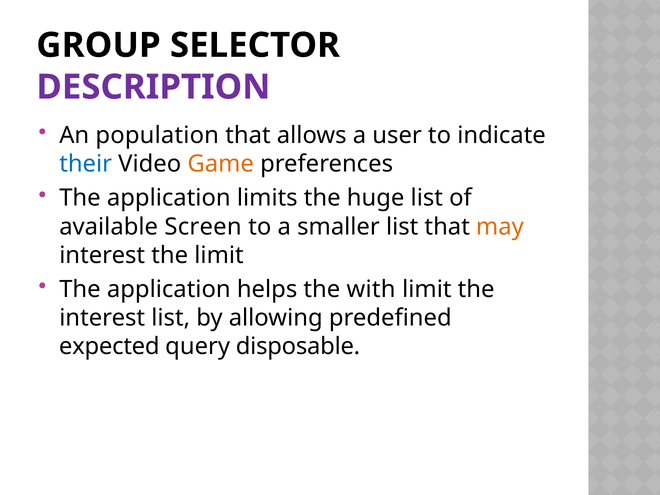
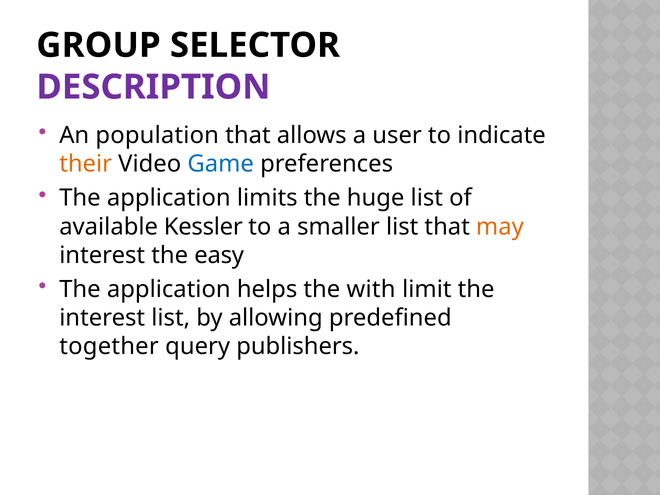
their colour: blue -> orange
Game colour: orange -> blue
Screen: Screen -> Kessler
the limit: limit -> easy
expected: expected -> together
disposable: disposable -> publishers
